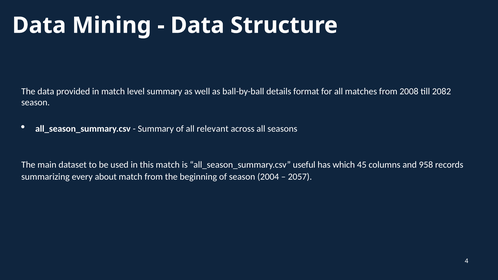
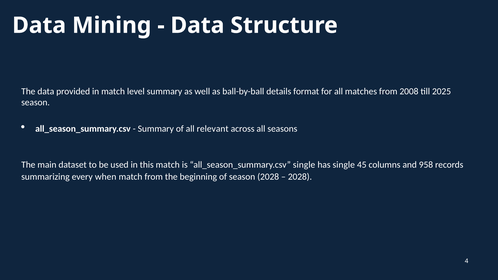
2082: 2082 -> 2025
all_season_summary.csv useful: useful -> single
has which: which -> single
about: about -> when
season 2004: 2004 -> 2028
2057 at (300, 177): 2057 -> 2028
